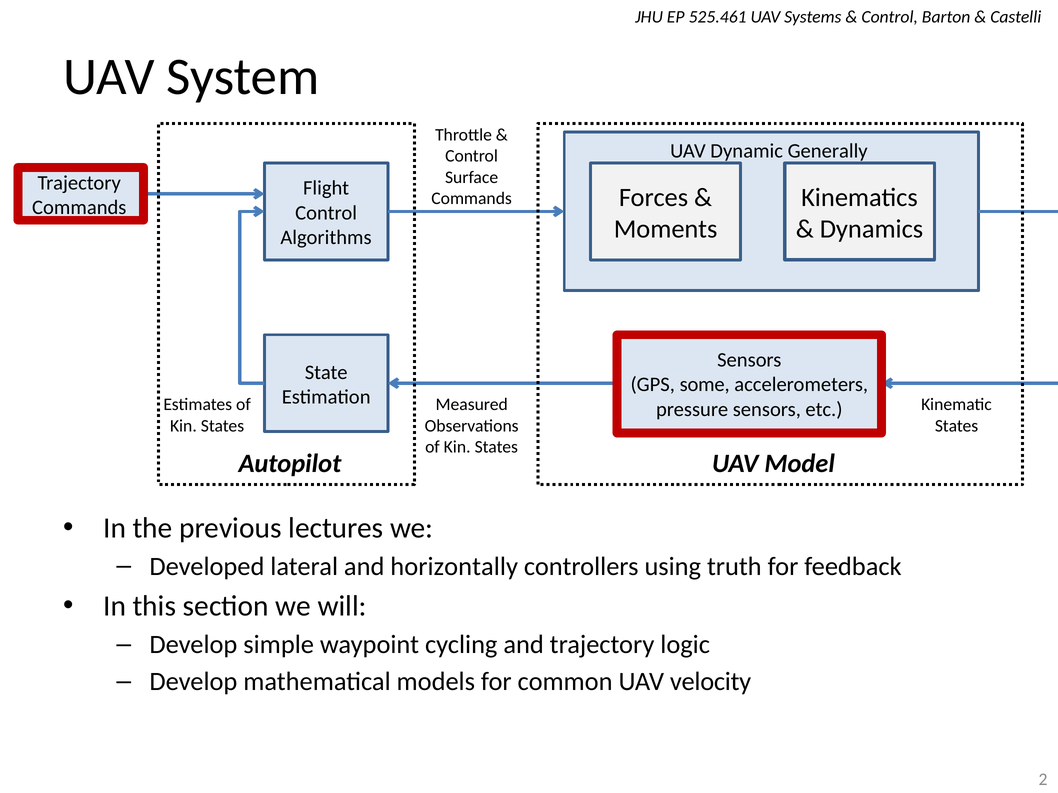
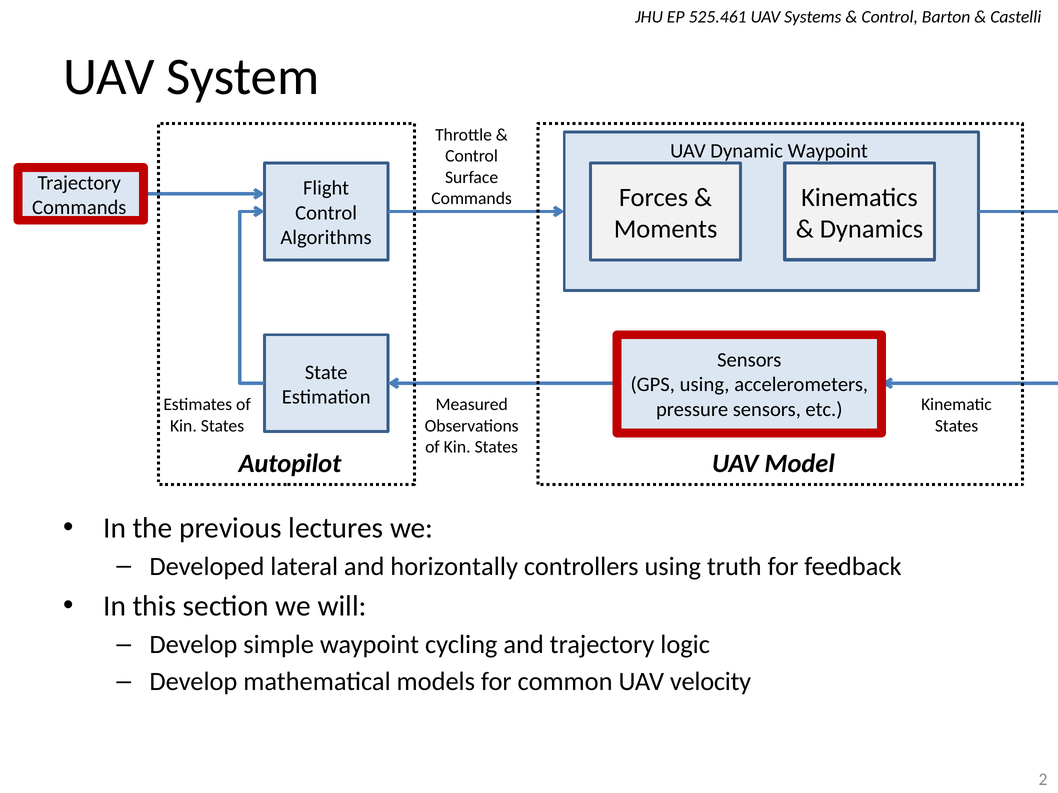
Dynamic Generally: Generally -> Waypoint
GPS some: some -> using
